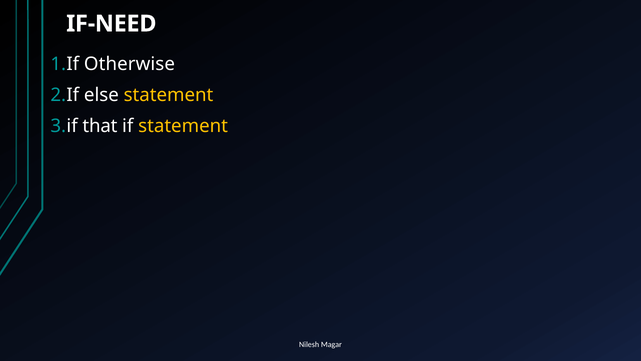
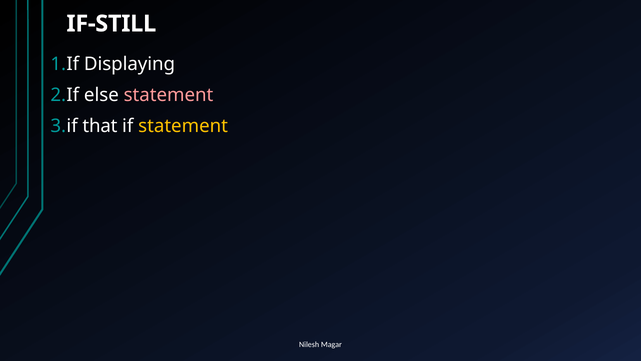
IF-NEED: IF-NEED -> IF-STILL
Otherwise: Otherwise -> Displaying
statement at (169, 95) colour: yellow -> pink
